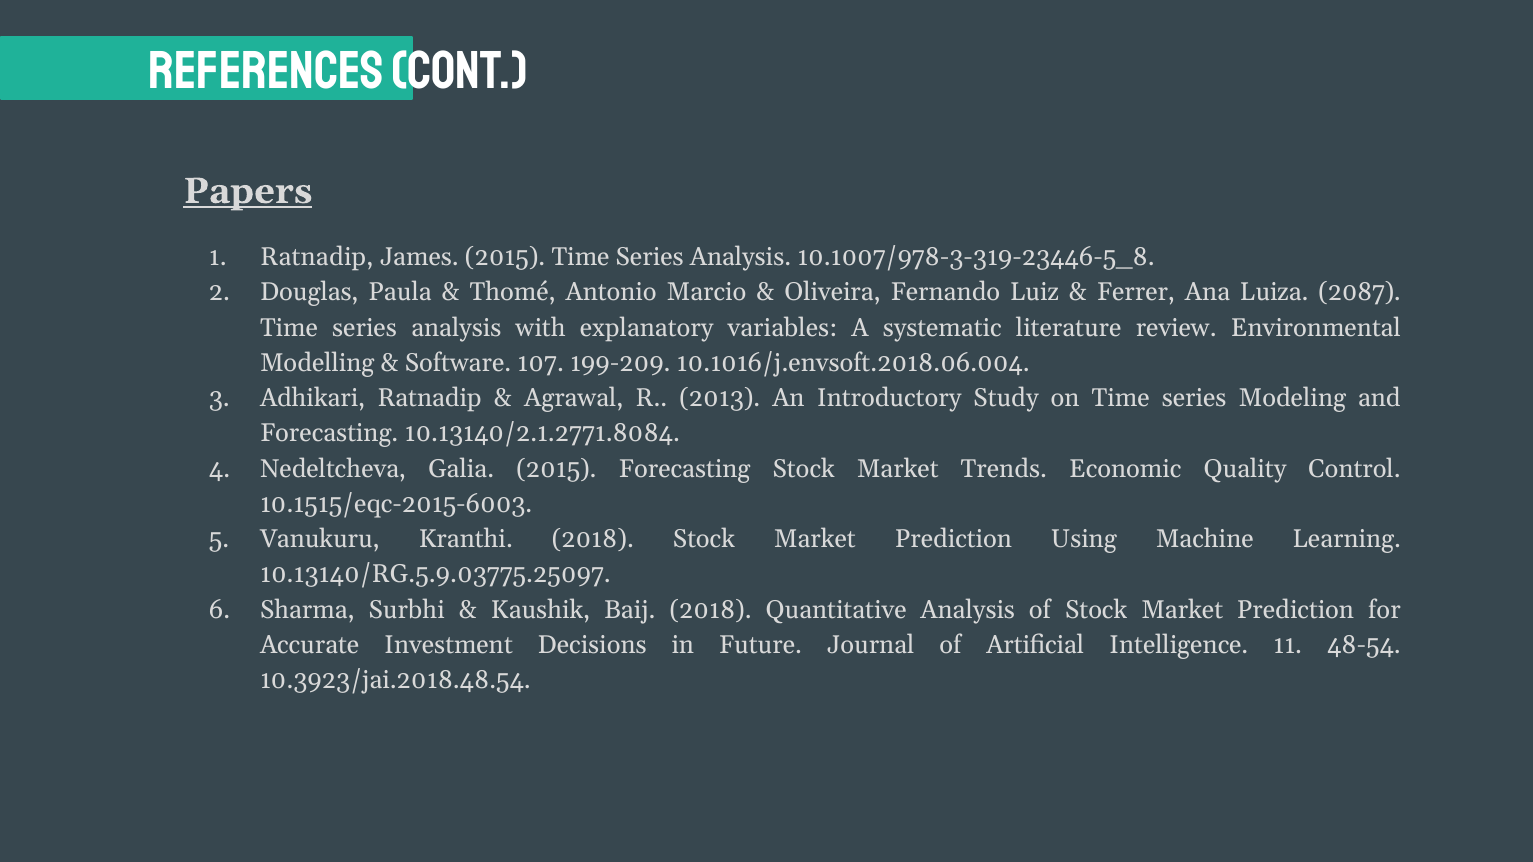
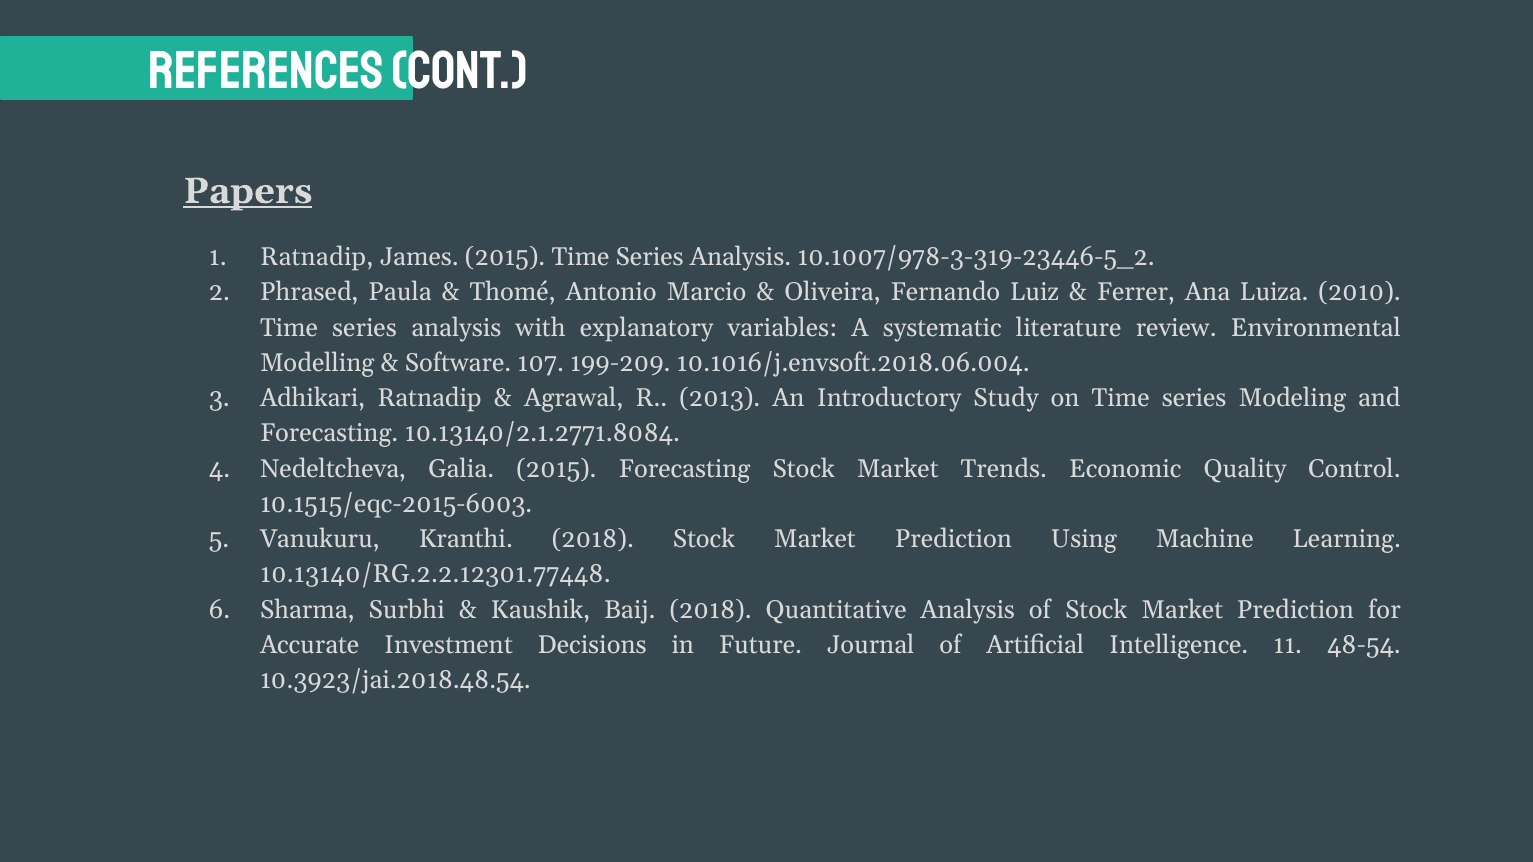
10.1007/978-3-319-23446-5_8: 10.1007/978-3-319-23446-5_8 -> 10.1007/978-3-319-23446-5_2
Douglas: Douglas -> Phrased
2087: 2087 -> 2010
10.13140/RG.5.9.03775.25097: 10.13140/RG.5.9.03775.25097 -> 10.13140/RG.2.2.12301.77448
